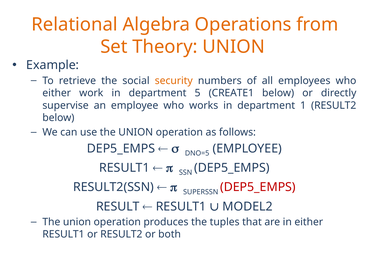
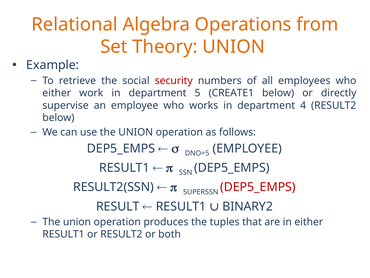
security colour: orange -> red
1: 1 -> 4
MODEL2: MODEL2 -> BINARY2
